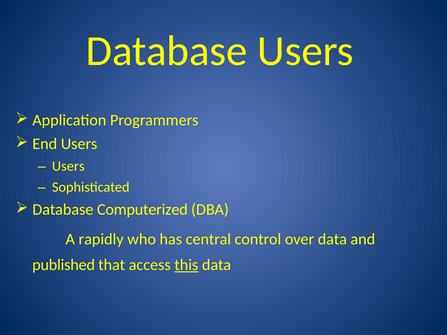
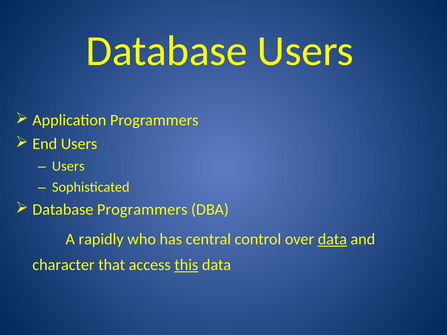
Computerized at (142, 210): Computerized -> Programmers
data at (332, 239) underline: none -> present
published: published -> character
